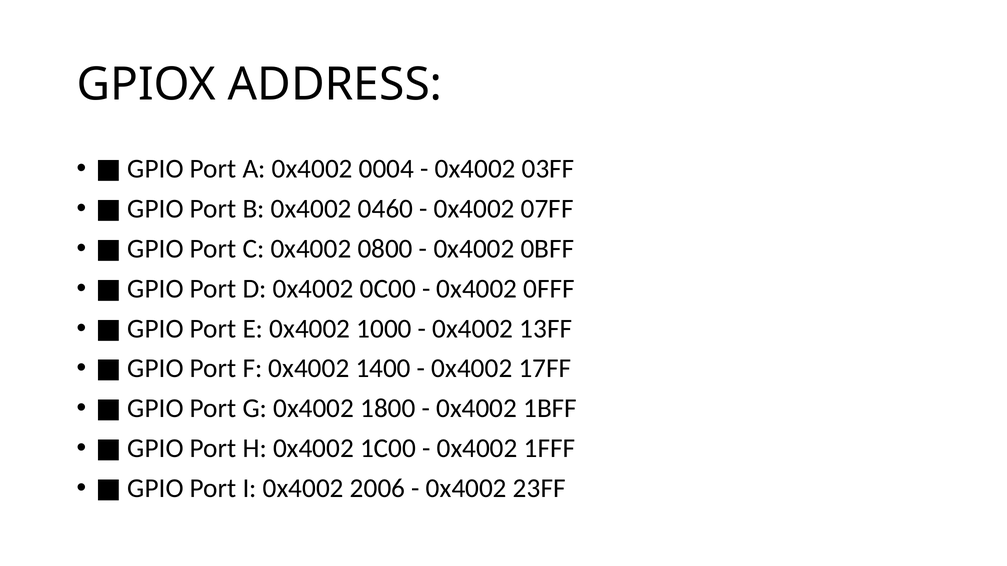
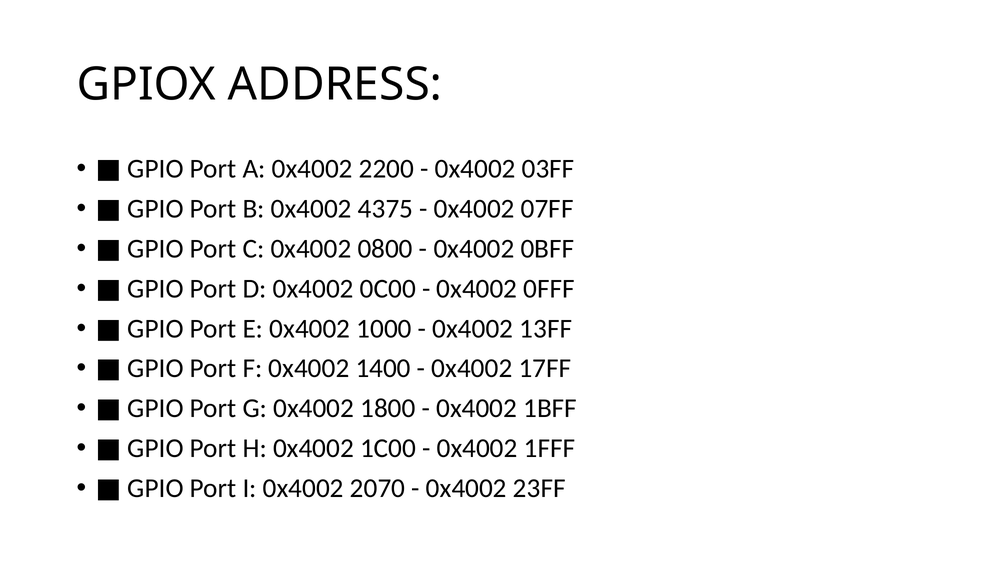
0004: 0004 -> 2200
0460: 0460 -> 4375
2006: 2006 -> 2070
